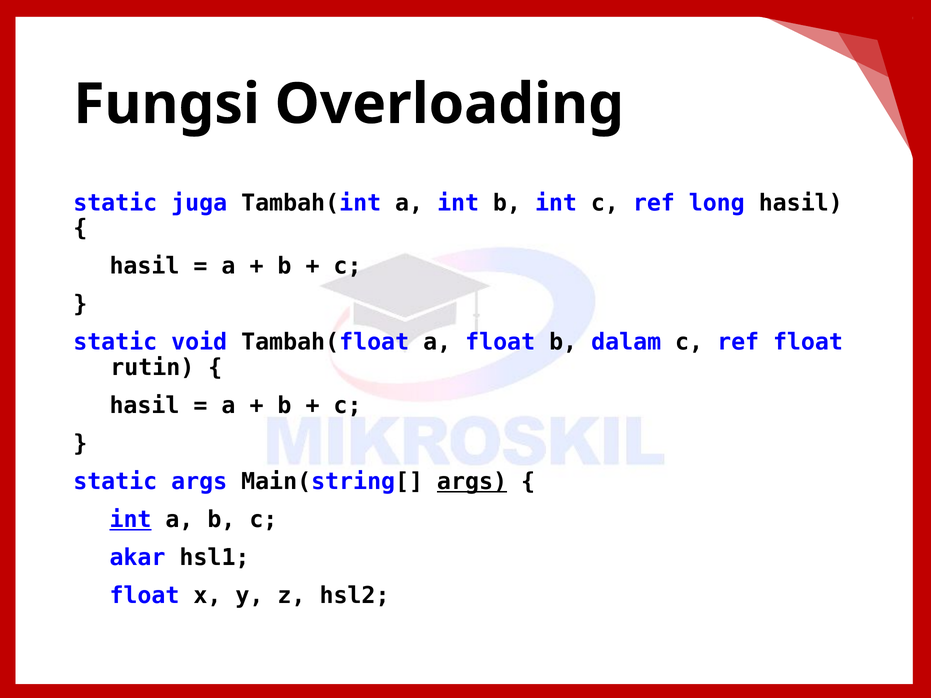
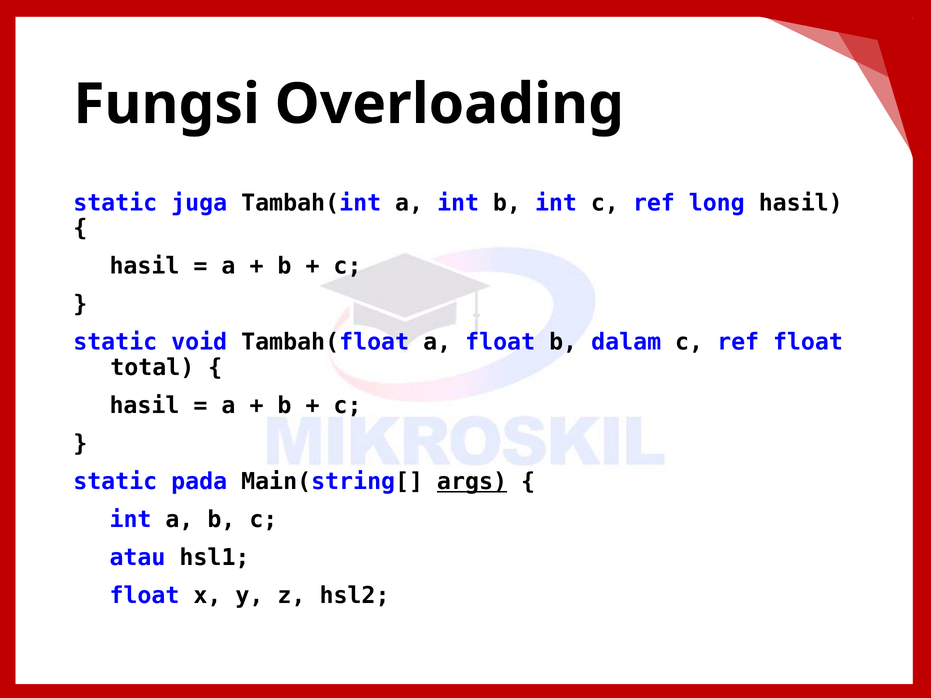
rutin: rutin -> total
static args: args -> pada
int at (131, 520) underline: present -> none
akar: akar -> atau
